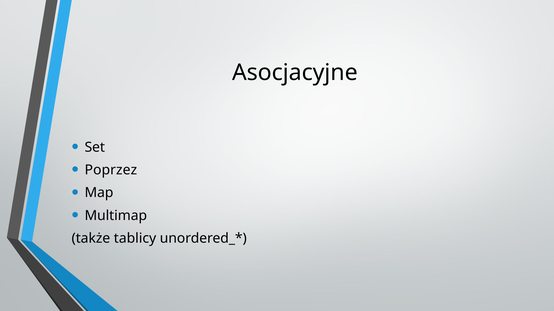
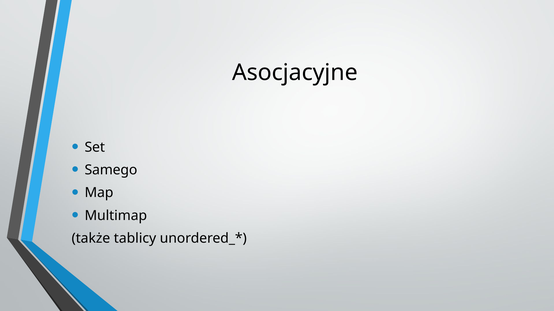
Poprzez: Poprzez -> Samego
